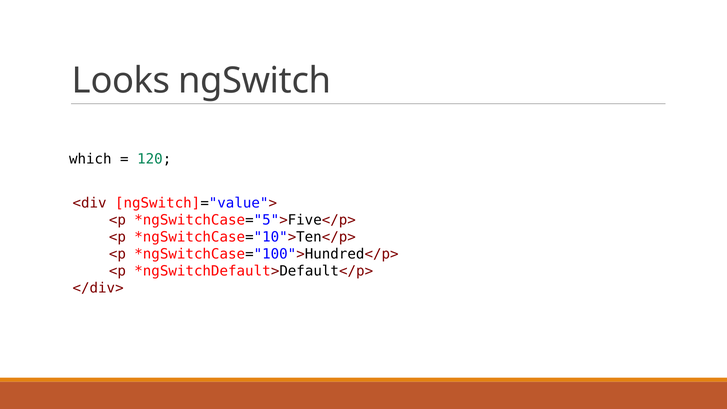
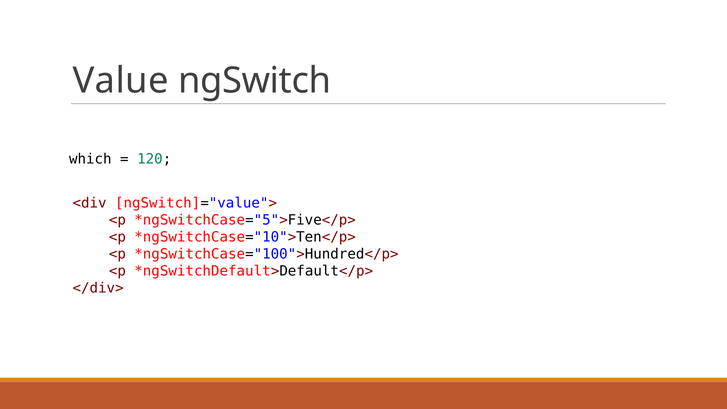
Looks: Looks -> Value
